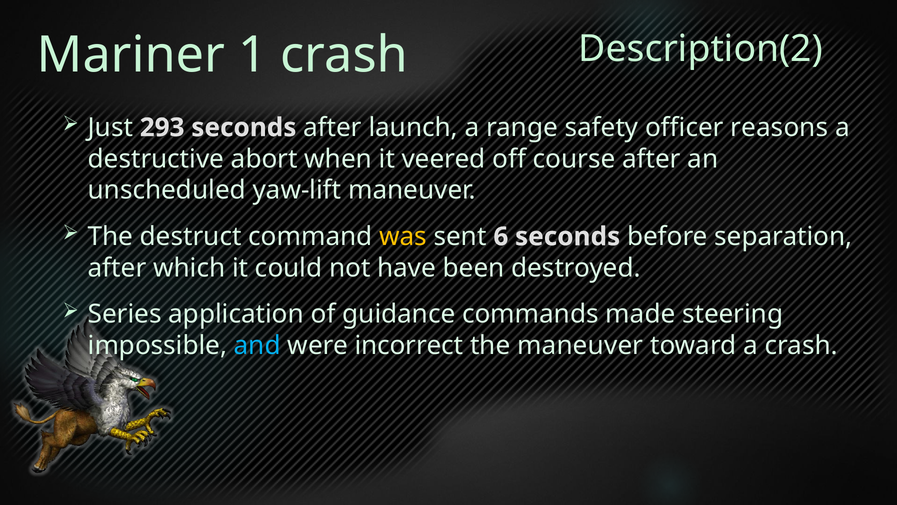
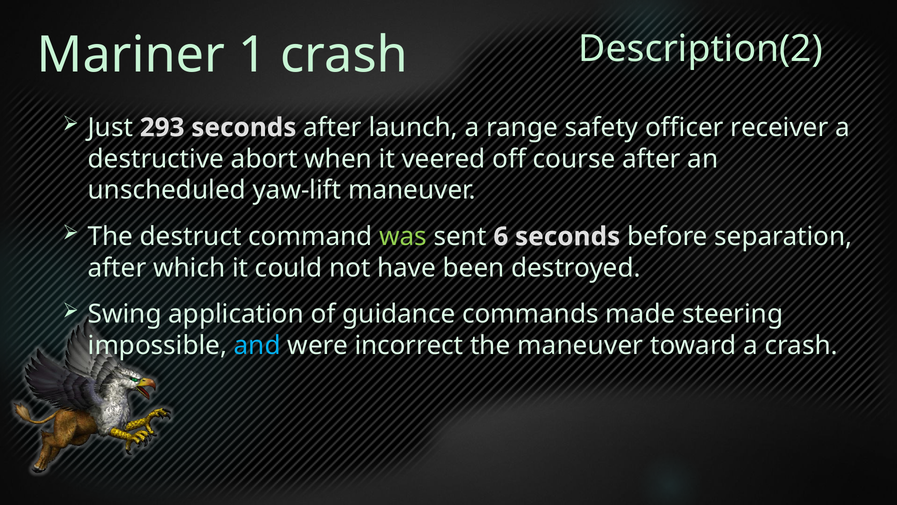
reasons: reasons -> receiver
was colour: yellow -> light green
Series: Series -> Swing
